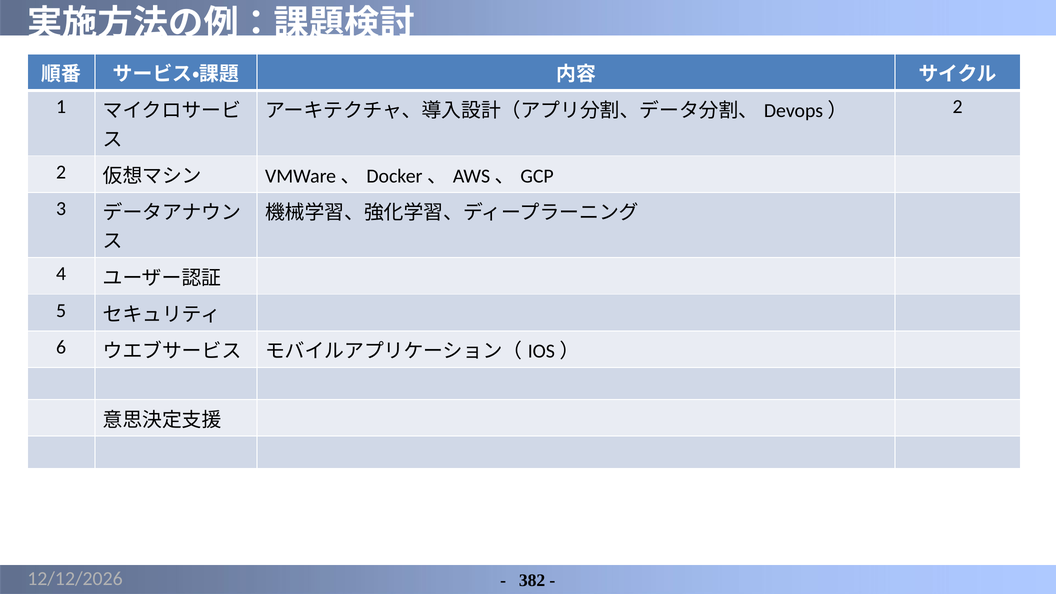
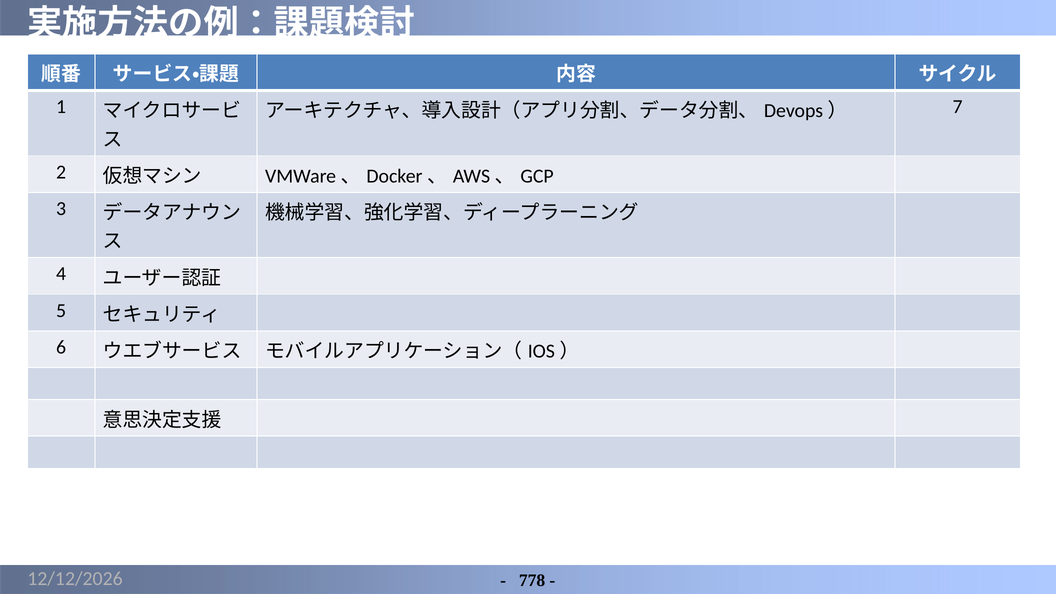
2 at (958, 107): 2 -> 7
382: 382 -> 778
